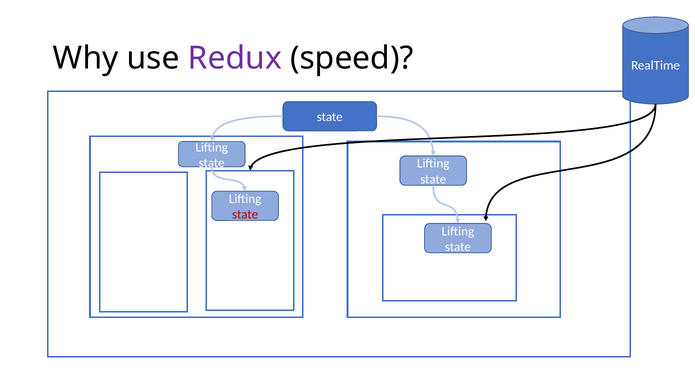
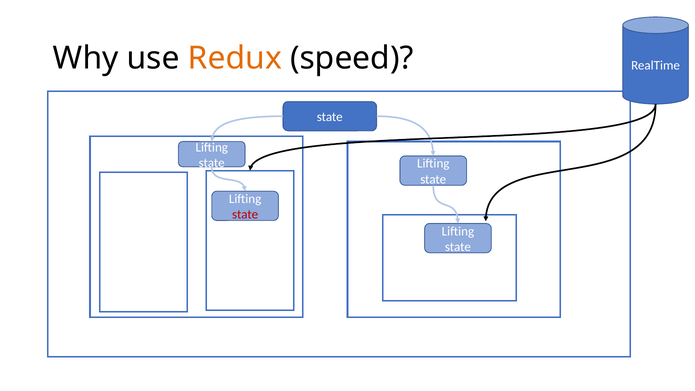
Redux colour: purple -> orange
